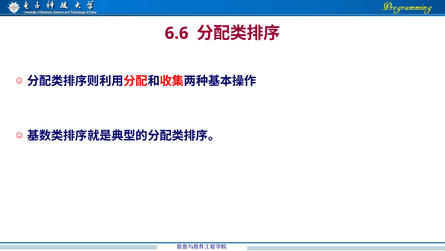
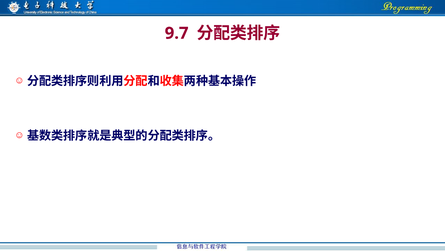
6.6: 6.6 -> 9.7
